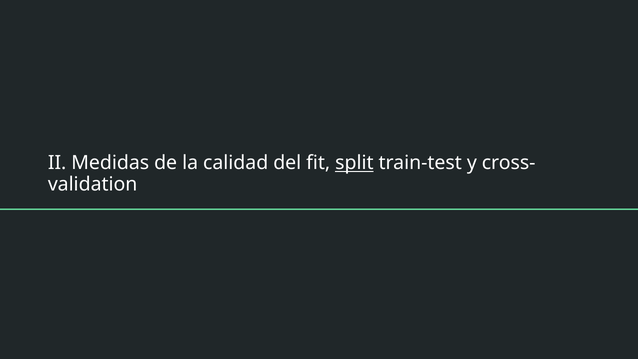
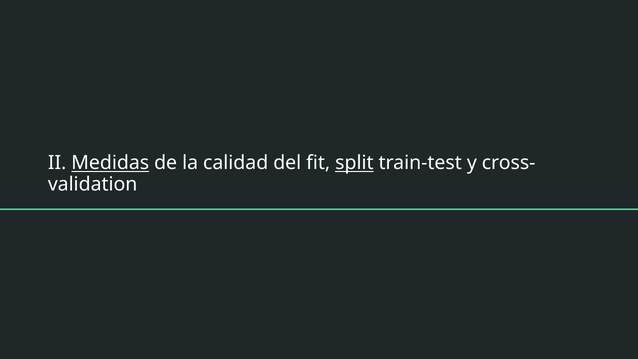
Medidas underline: none -> present
